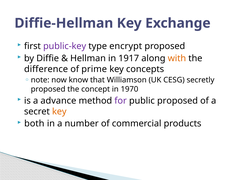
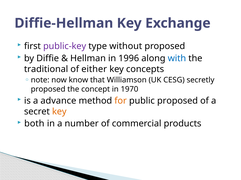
encrypt: encrypt -> without
1917: 1917 -> 1996
with colour: orange -> blue
difference: difference -> traditional
prime: prime -> either
for colour: purple -> orange
